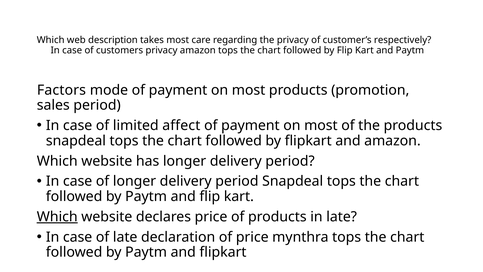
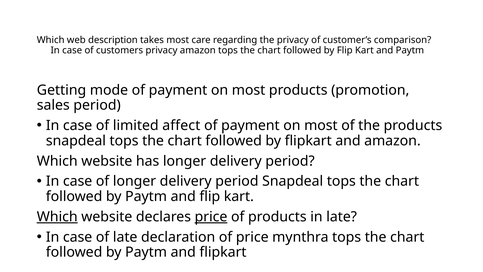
respectively: respectively -> comparison
Factors: Factors -> Getting
price at (211, 217) underline: none -> present
